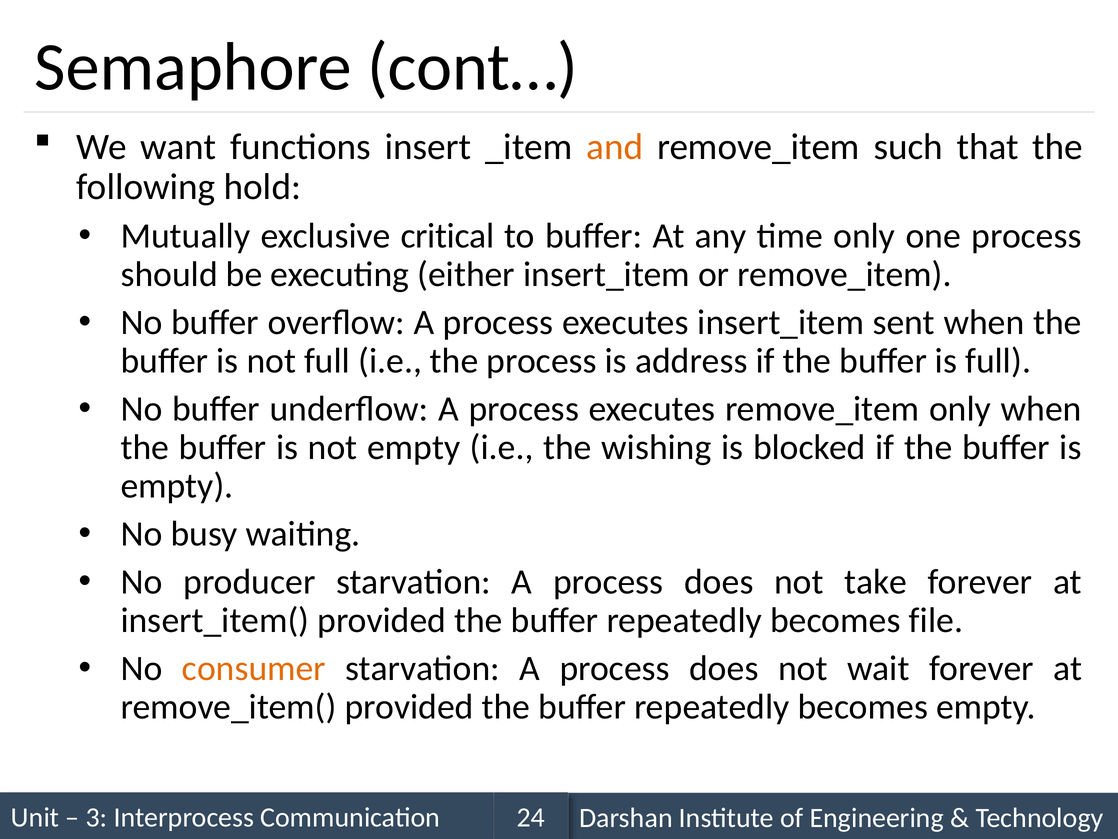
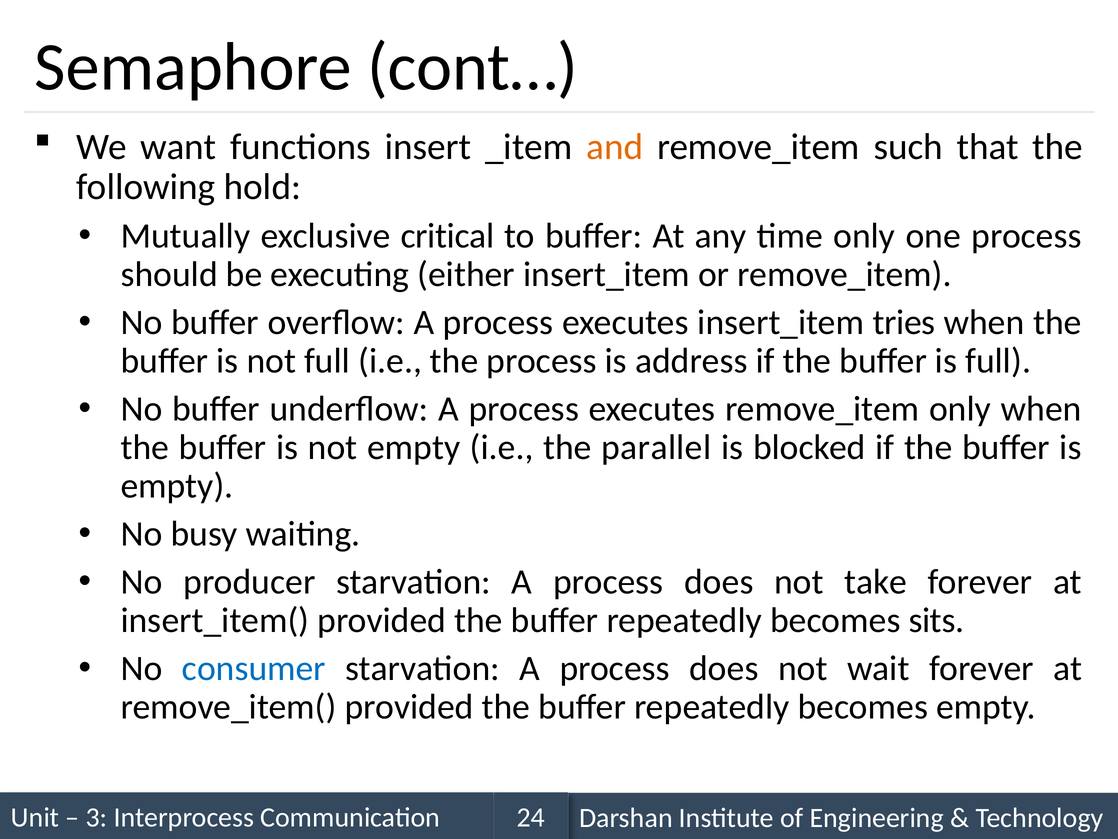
sent: sent -> tries
wishing: wishing -> parallel
file: file -> sits
consumer colour: orange -> blue
